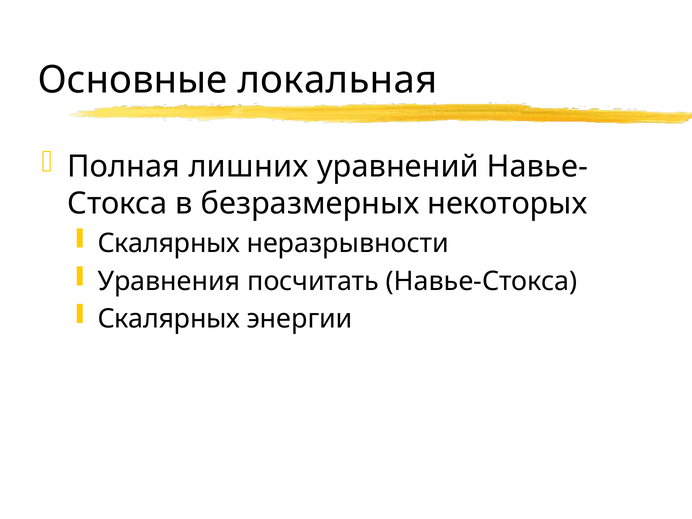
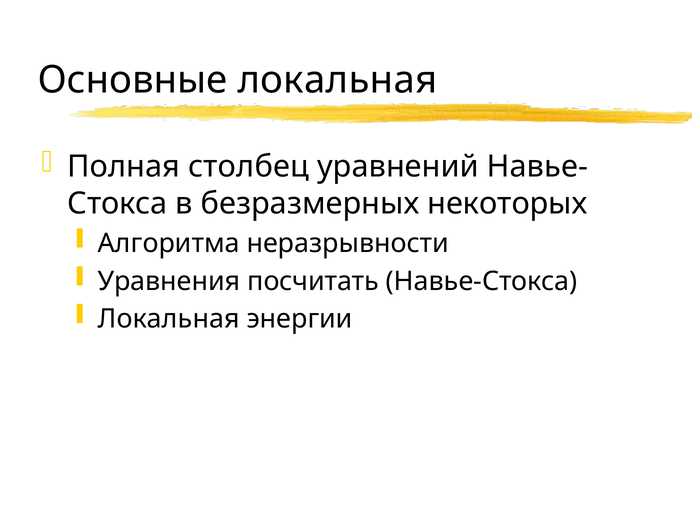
лишних: лишних -> столбец
Скалярных at (169, 243): Скалярных -> Алгоритма
Скалярных at (169, 319): Скалярных -> Локальная
